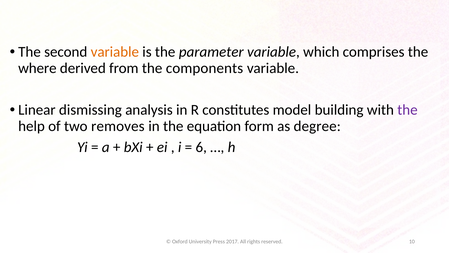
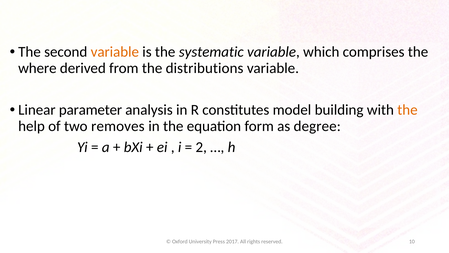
parameter: parameter -> systematic
components: components -> distributions
dismissing: dismissing -> parameter
the at (407, 110) colour: purple -> orange
6: 6 -> 2
